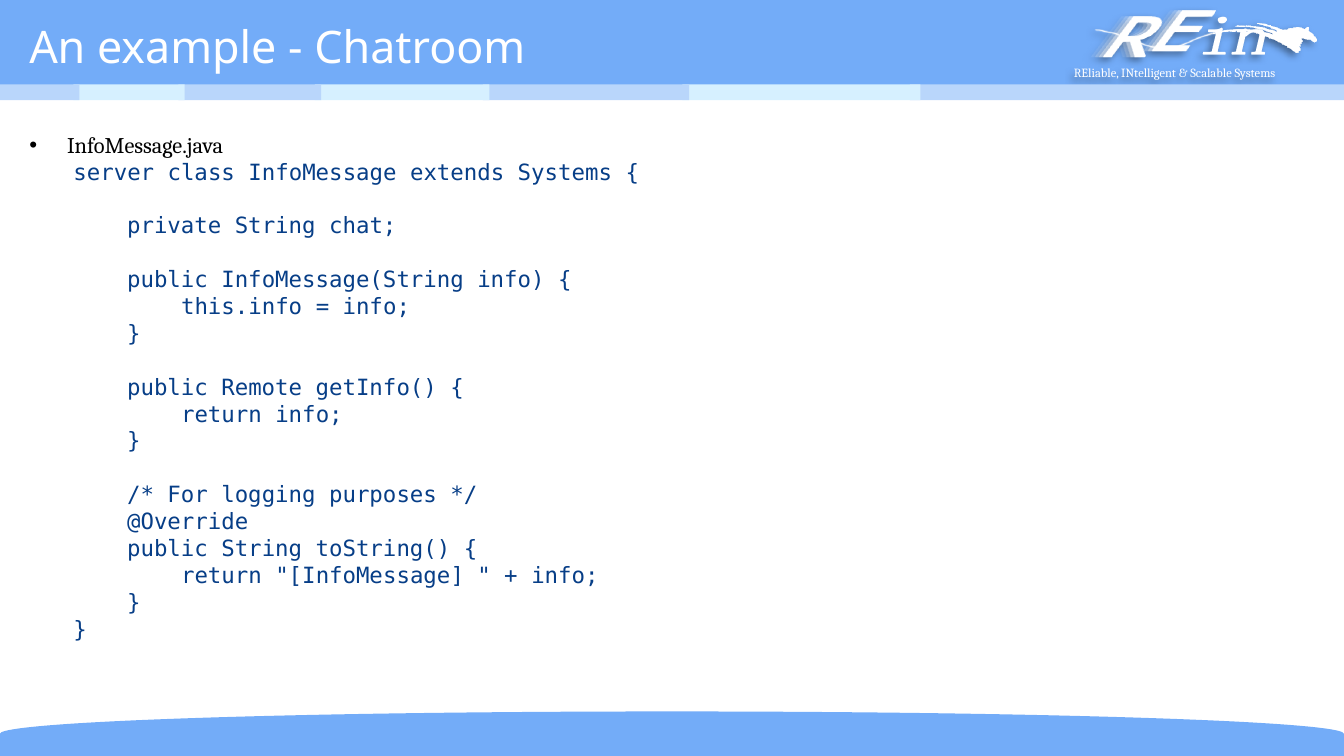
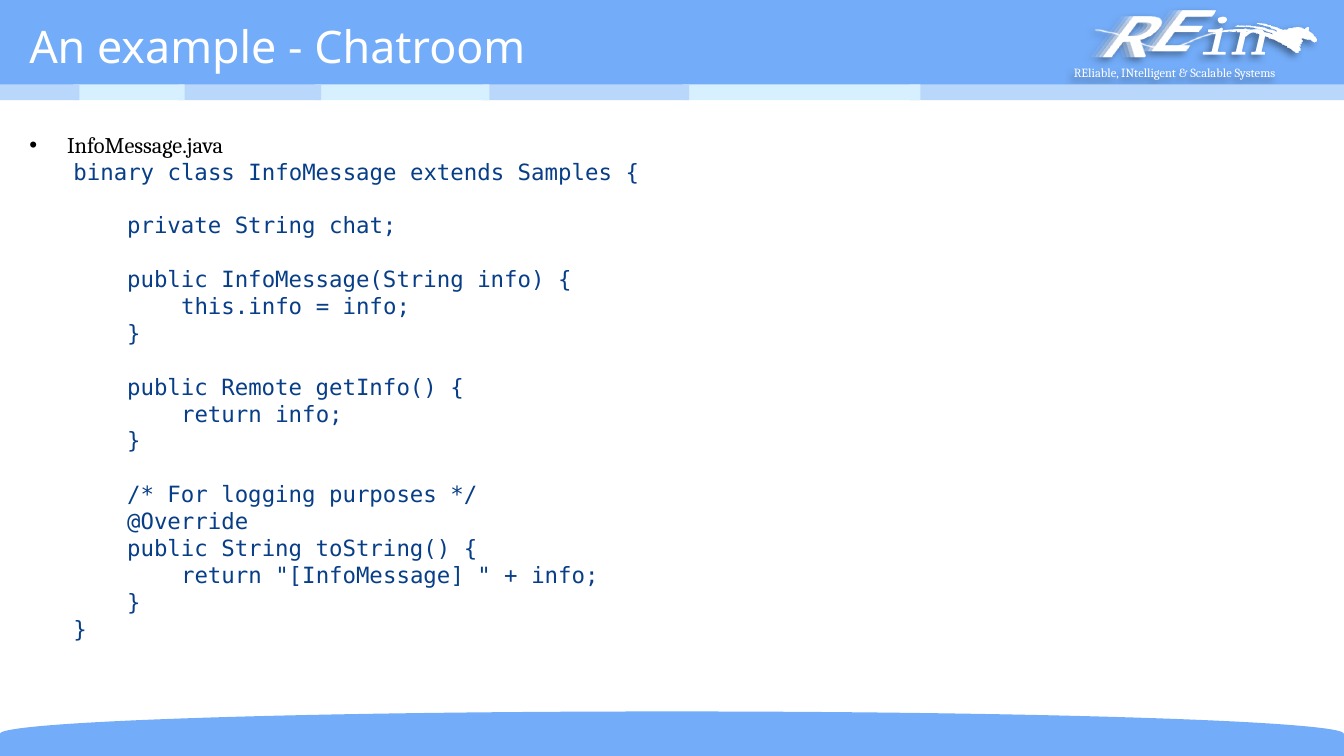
server: server -> binary
extends Systems: Systems -> Samples
